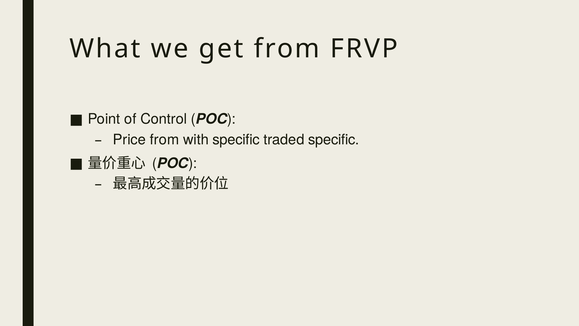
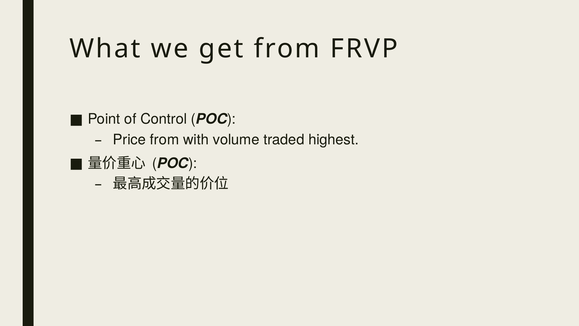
with specific: specific -> volume
traded specific: specific -> highest
